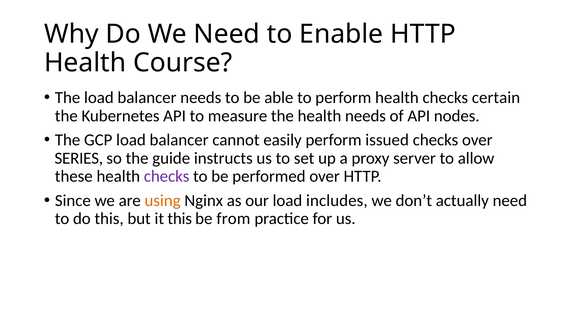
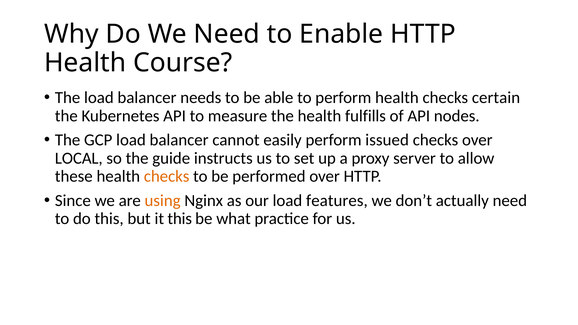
health needs: needs -> fulfills
SERIES: SERIES -> LOCAL
checks at (167, 176) colour: purple -> orange
includes: includes -> features
from: from -> what
